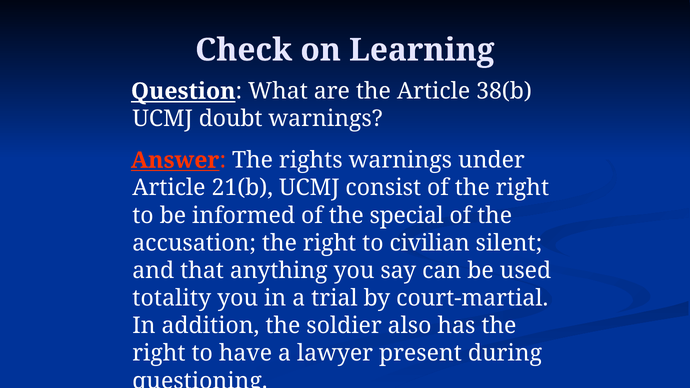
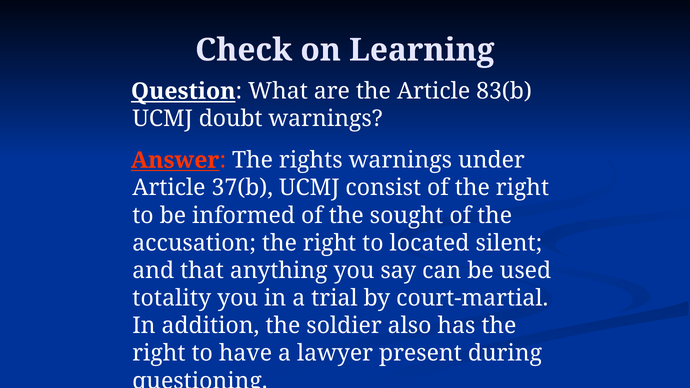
38(b: 38(b -> 83(b
21(b: 21(b -> 37(b
special: special -> sought
civilian: civilian -> located
